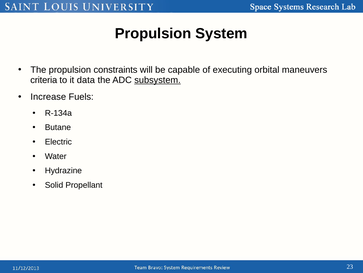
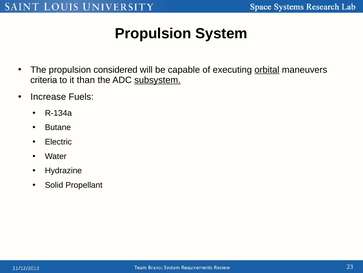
constraints: constraints -> considered
orbital underline: none -> present
data: data -> than
